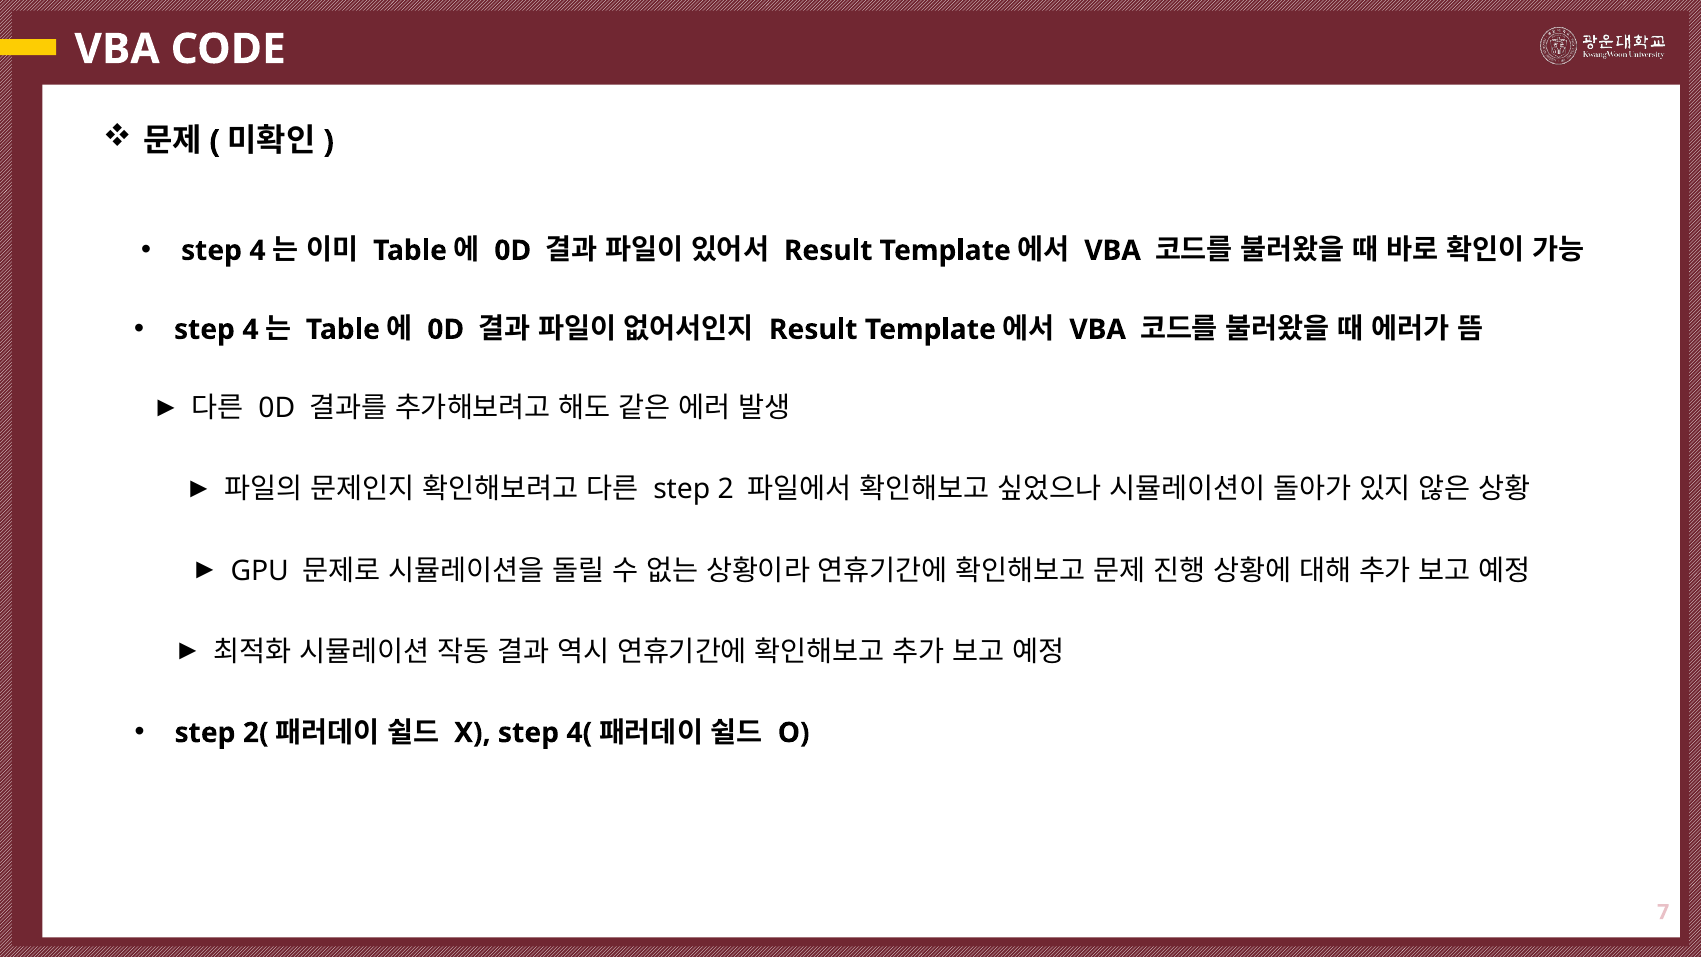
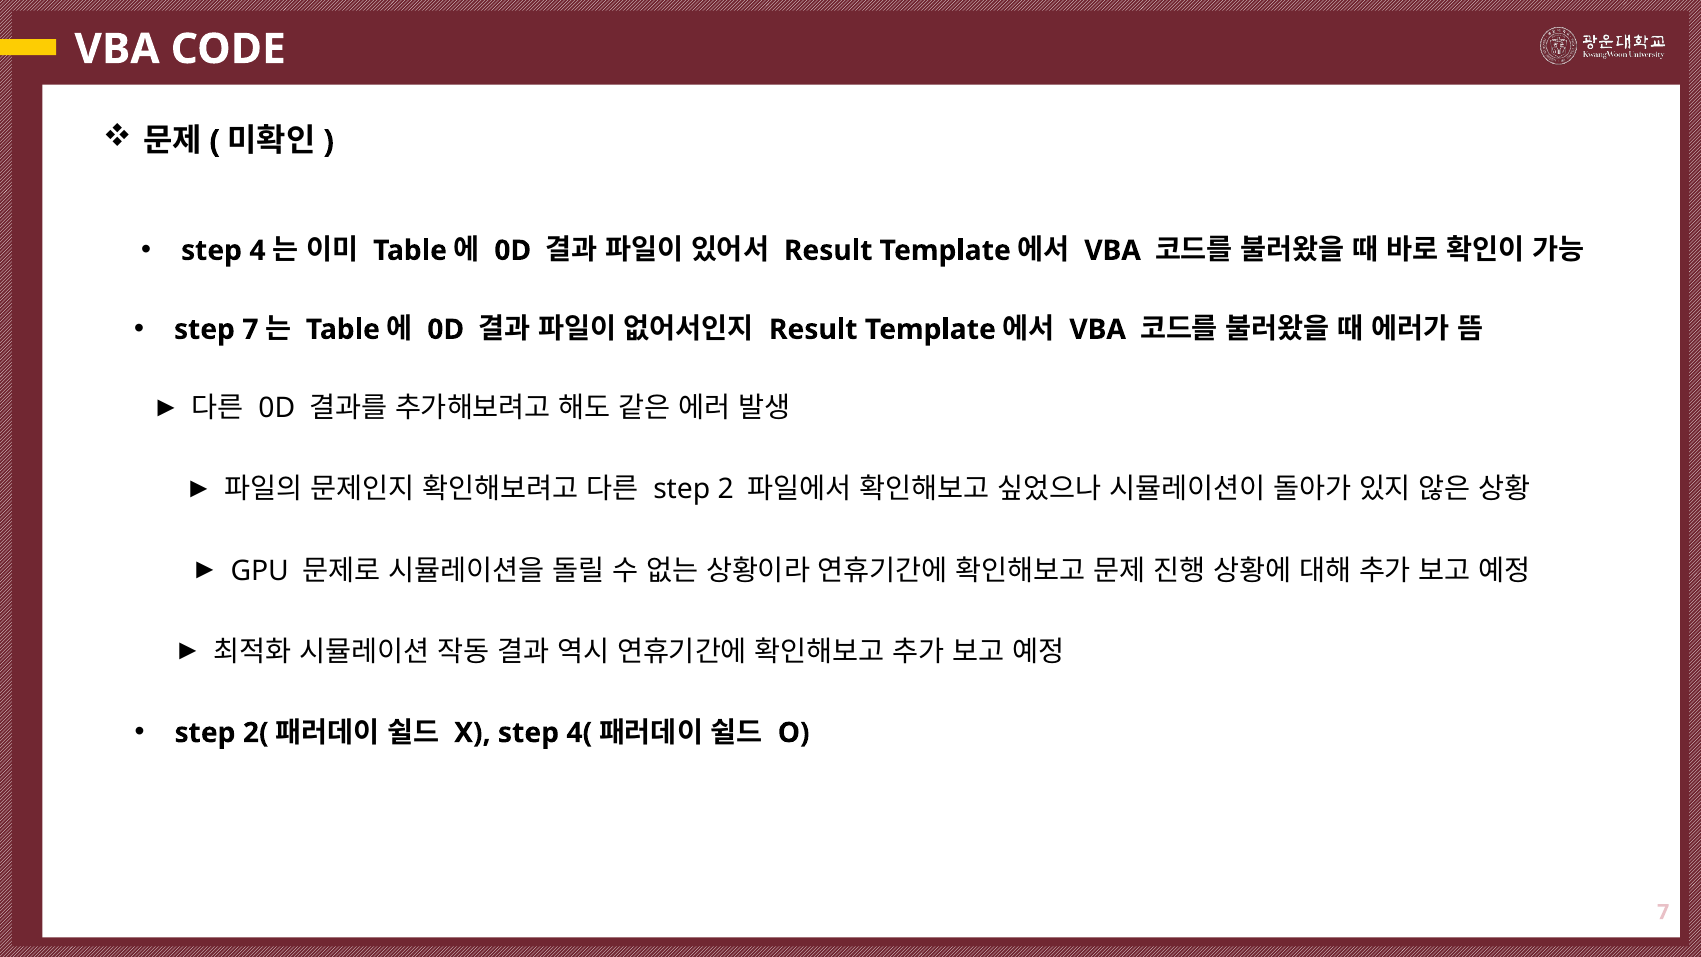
4 at (250, 329): 4 -> 7
